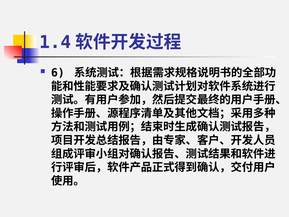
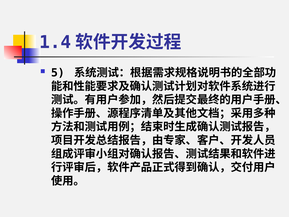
6: 6 -> 5
